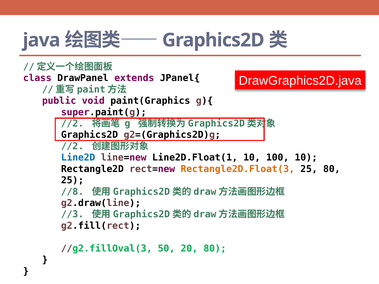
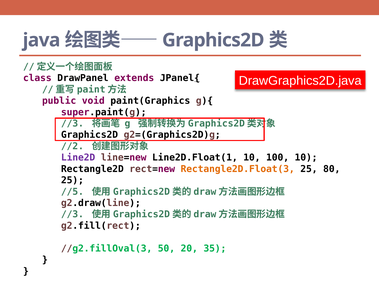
//2 at (72, 124): //2 -> //3
Line2D colour: blue -> purple
//8: //8 -> //5
20 80: 80 -> 35
